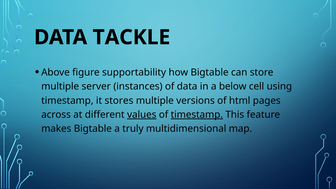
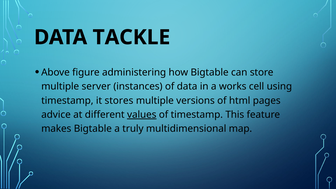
supportability: supportability -> administering
below: below -> works
across: across -> advice
timestamp at (197, 115) underline: present -> none
